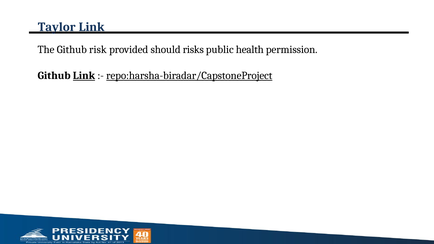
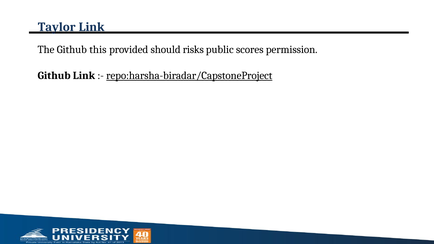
risk: risk -> this
health: health -> scores
Link at (84, 76) underline: present -> none
